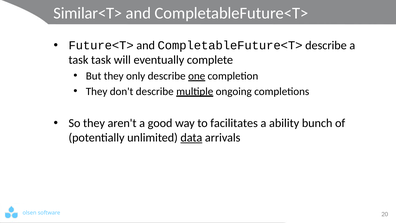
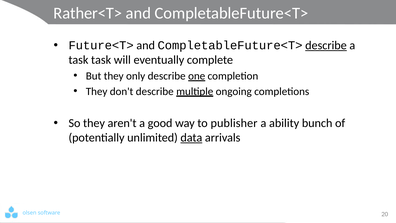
Similar<T>: Similar<T> -> Rather<T>
describe at (326, 45) underline: none -> present
facilitates: facilitates -> publisher
